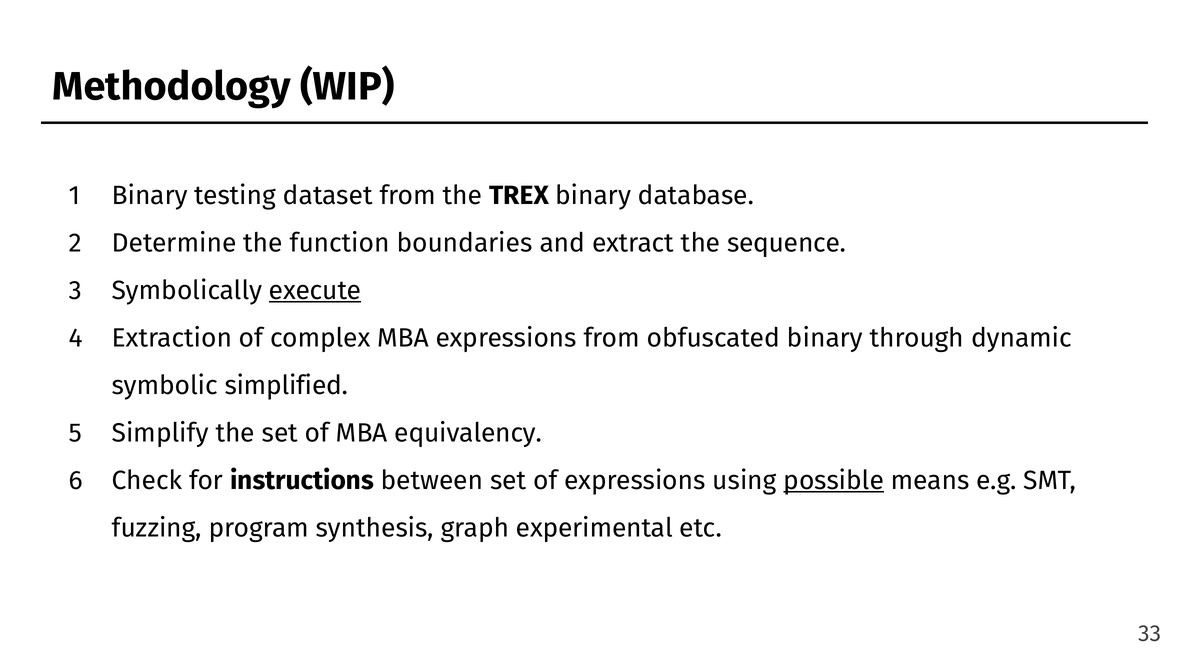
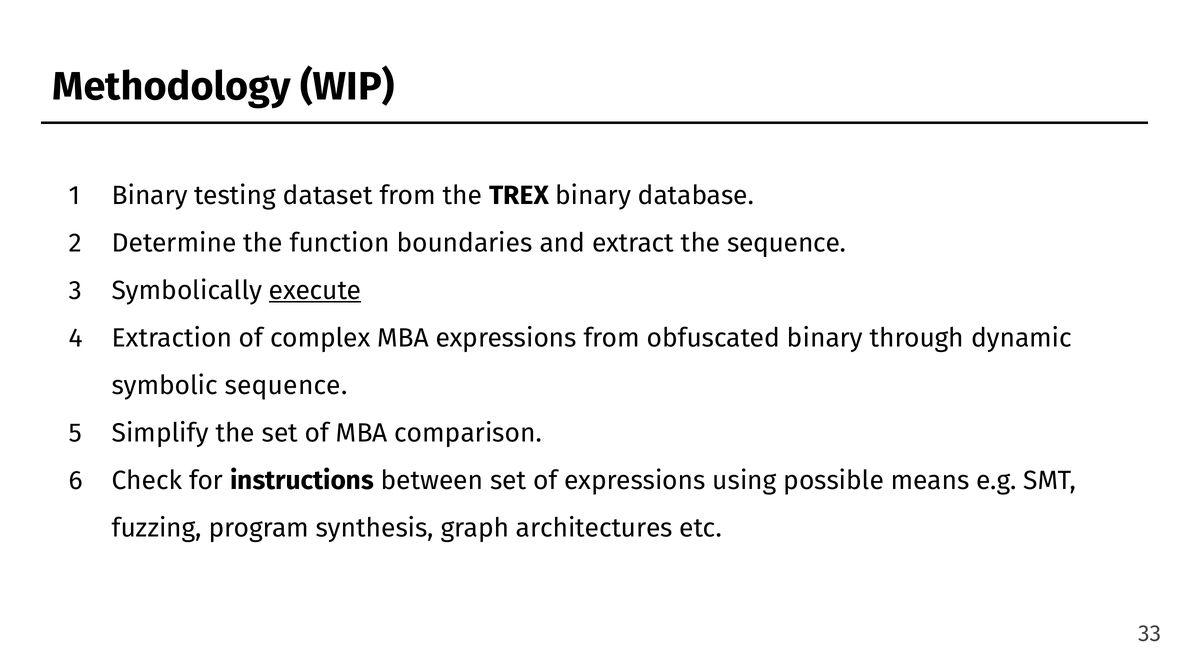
symbolic simplified: simplified -> sequence
equivalency: equivalency -> comparison
possible underline: present -> none
experimental: experimental -> architectures
